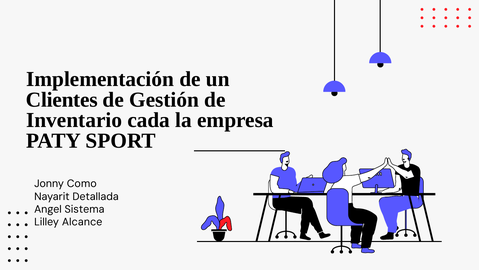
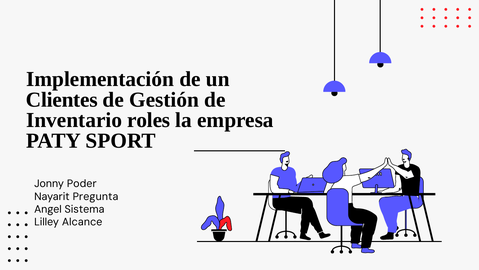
cada: cada -> roles
Como: Como -> Poder
Detallada: Detallada -> Pregunta
